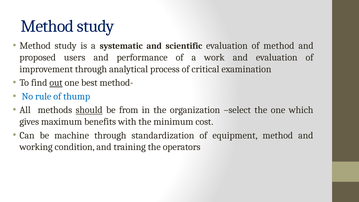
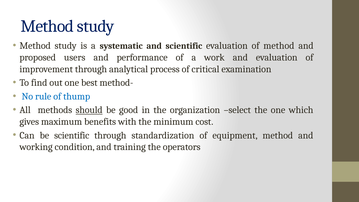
out underline: present -> none
from: from -> good
be machine: machine -> scientific
